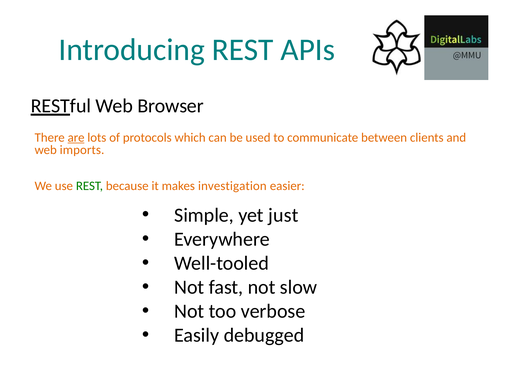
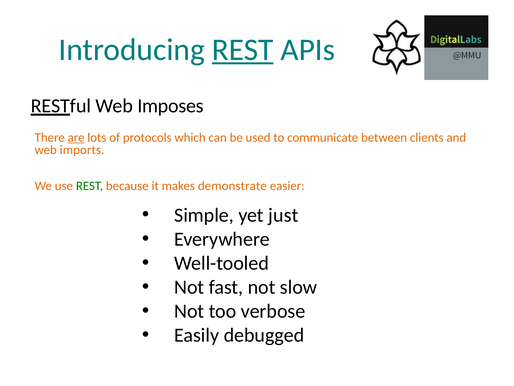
REST at (243, 50) underline: none -> present
Browser: Browser -> Imposes
investigation: investigation -> demonstrate
